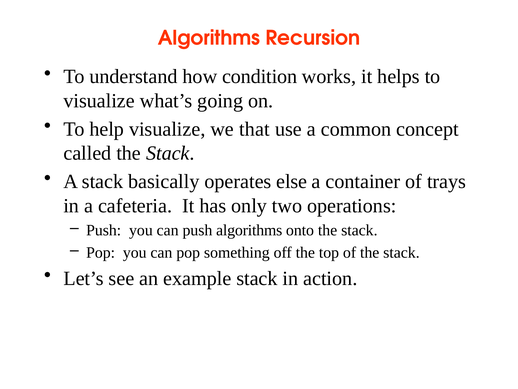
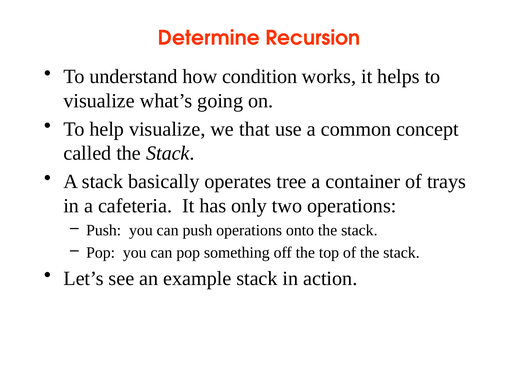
Algorithms at (209, 38): Algorithms -> Determine
else: else -> tree
push algorithms: algorithms -> operations
